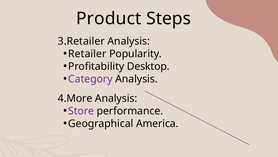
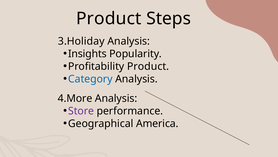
3.Retailer: 3.Retailer -> 3.Holiday
Retailer: Retailer -> Insights
Profitability Desktop: Desktop -> Product
Category colour: purple -> blue
